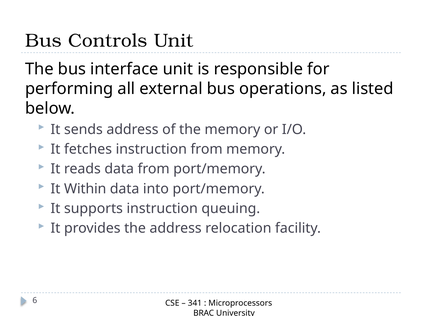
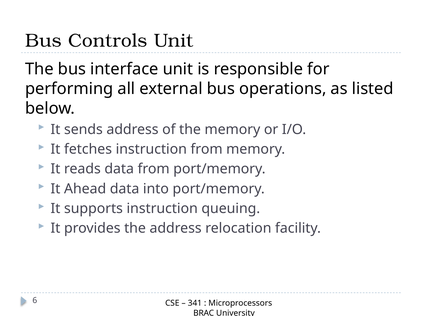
Within: Within -> Ahead
